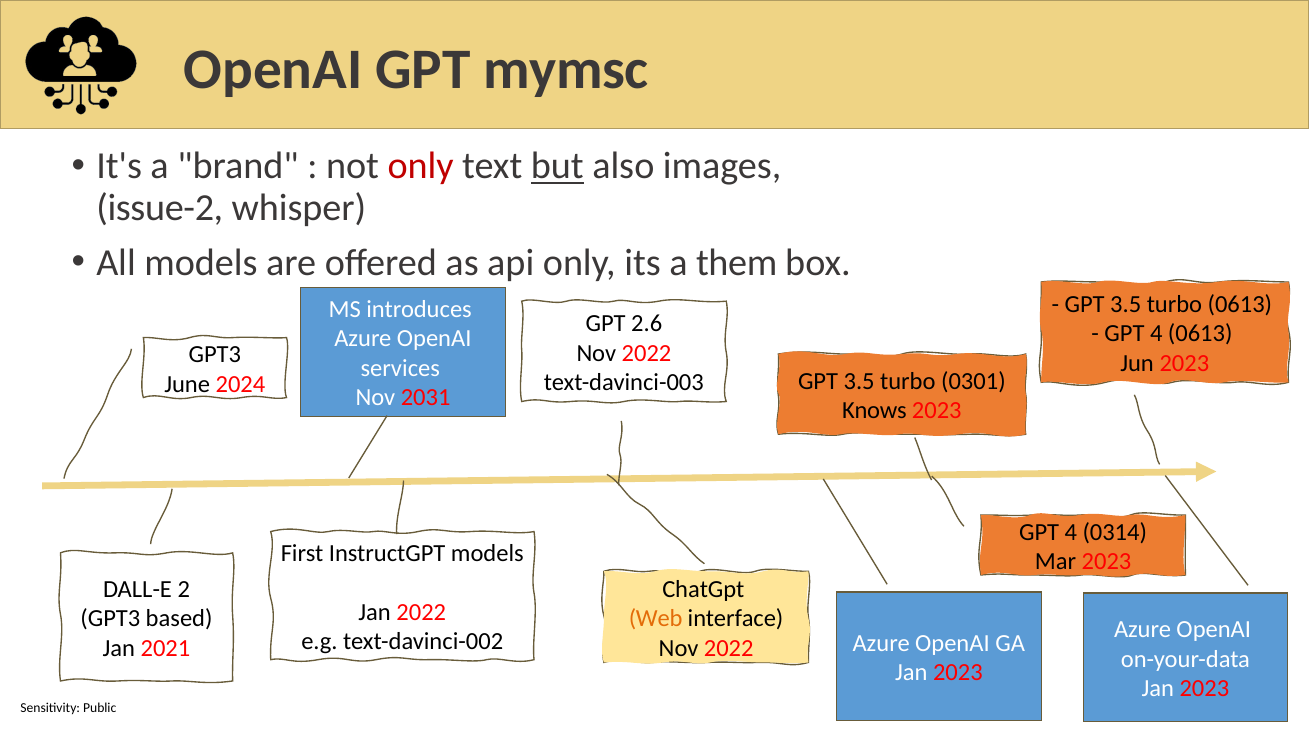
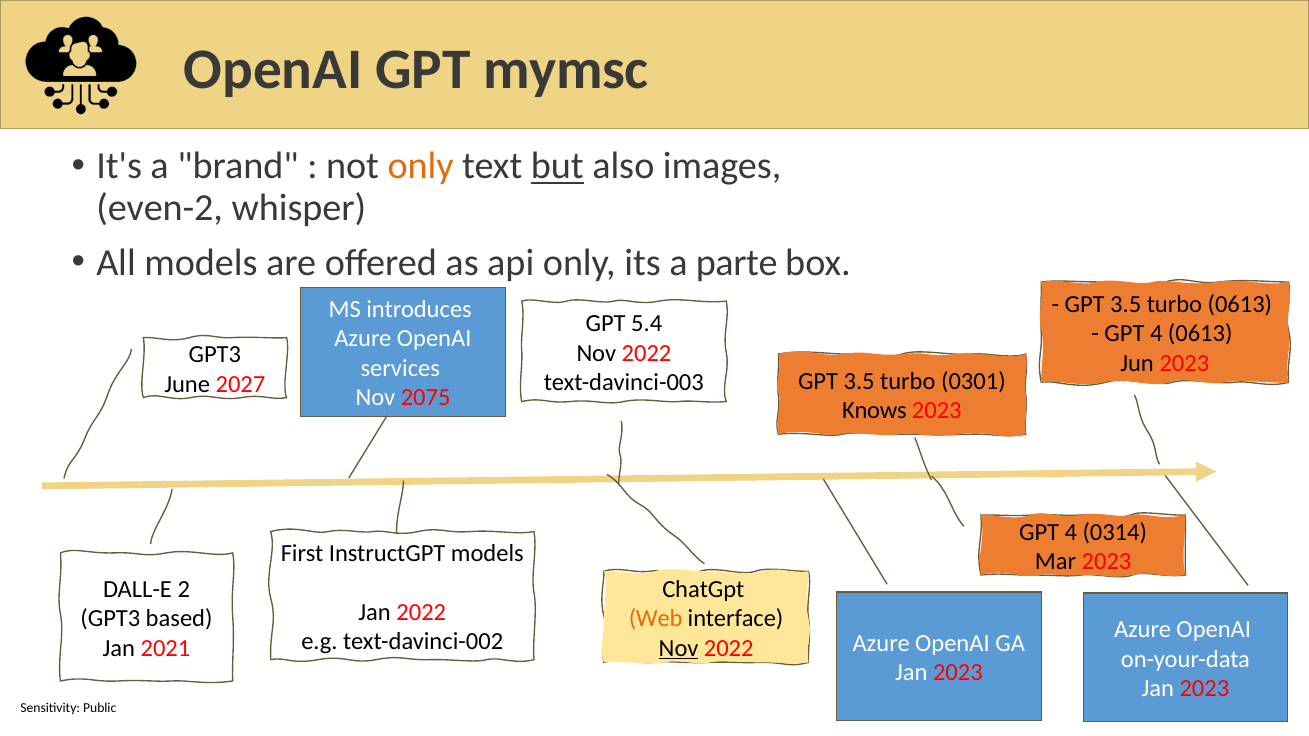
only at (421, 166) colour: red -> orange
issue-2: issue-2 -> even-2
them: them -> parte
2.6: 2.6 -> 5.4
2024: 2024 -> 2027
2031: 2031 -> 2075
Nov at (679, 648) underline: none -> present
